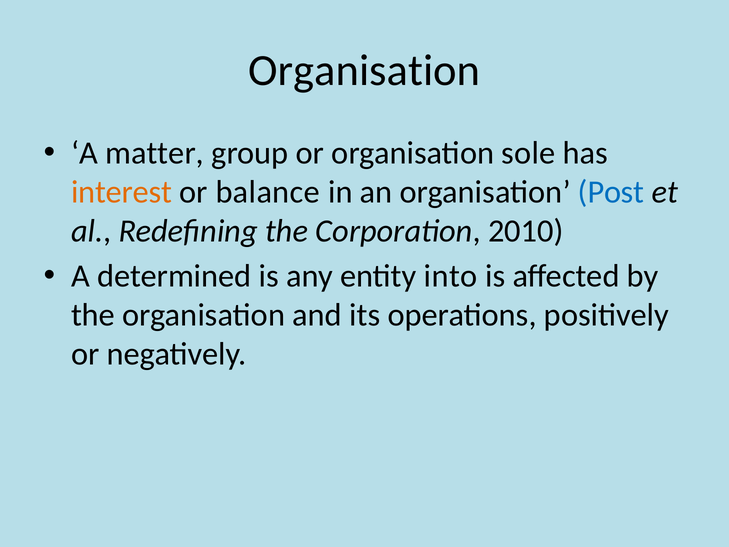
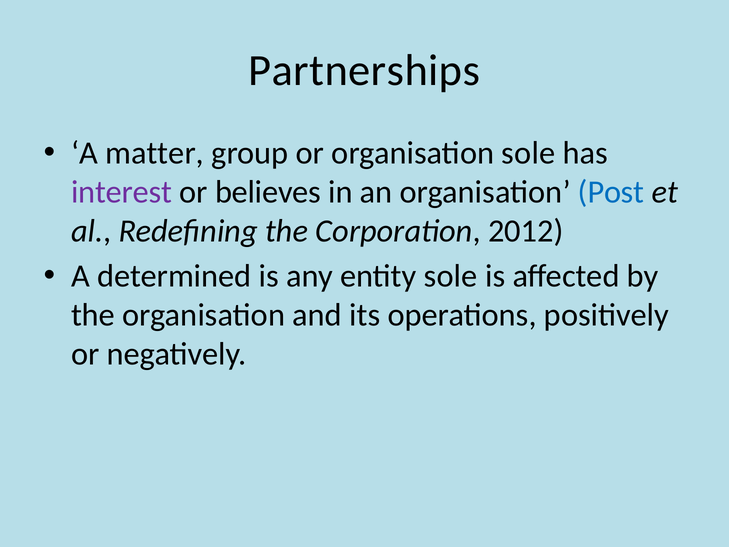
Organisation at (364, 71): Organisation -> Partnerships
interest colour: orange -> purple
balance: balance -> believes
2010: 2010 -> 2012
entity into: into -> sole
